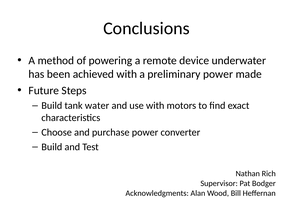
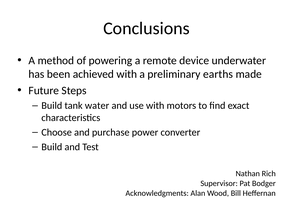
preliminary power: power -> earths
